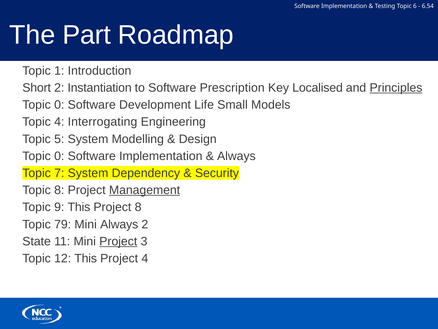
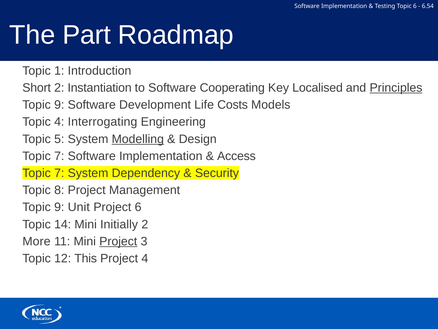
Prescription: Prescription -> Cooperating
0 at (59, 105): 0 -> 9
Small: Small -> Costs
Modelling underline: none -> present
0 at (59, 156): 0 -> 7
Always at (236, 156): Always -> Access
Management underline: present -> none
9 This: This -> Unit
Project 8: 8 -> 6
79: 79 -> 14
Mini Always: Always -> Initially
State: State -> More
